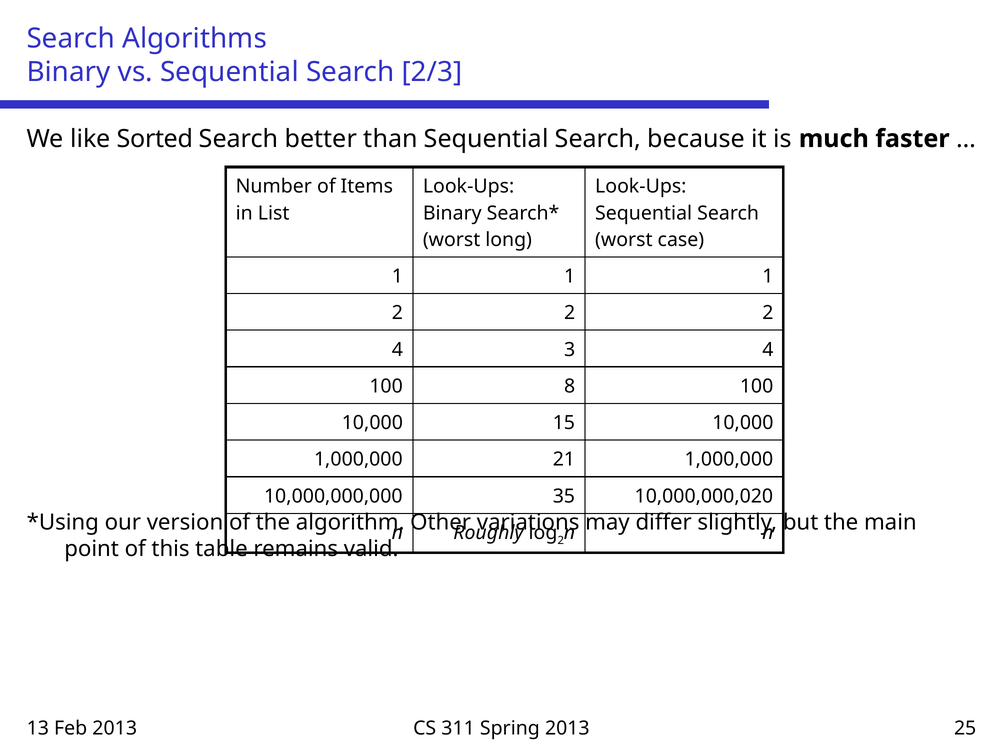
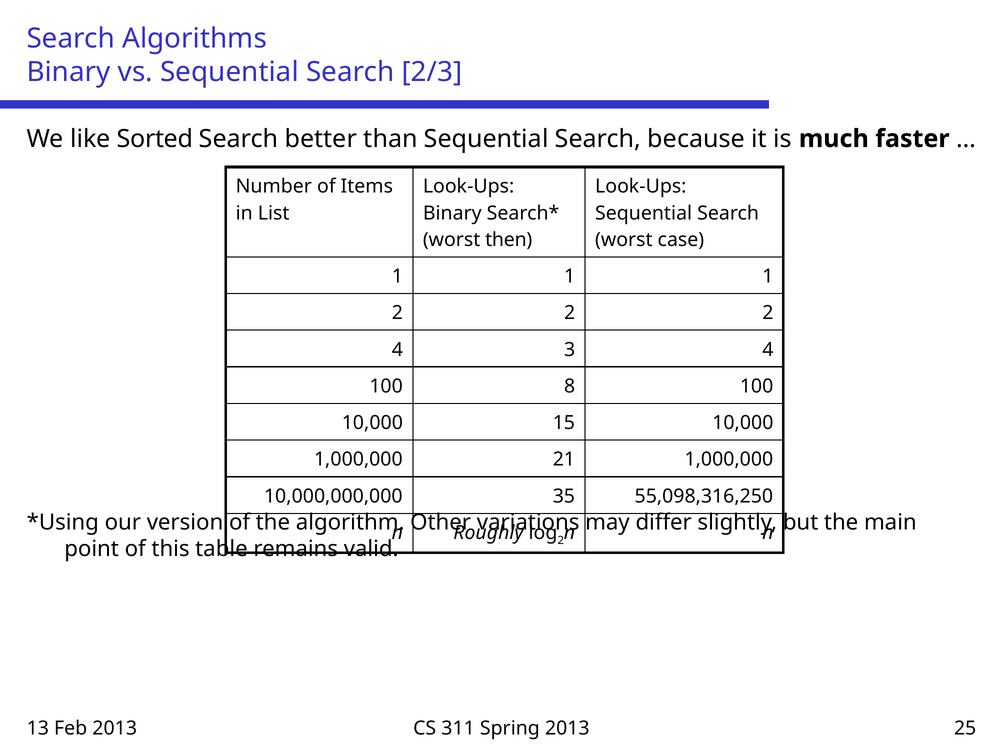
long: long -> then
10,000,000,020: 10,000,000,020 -> 55,098,316,250
